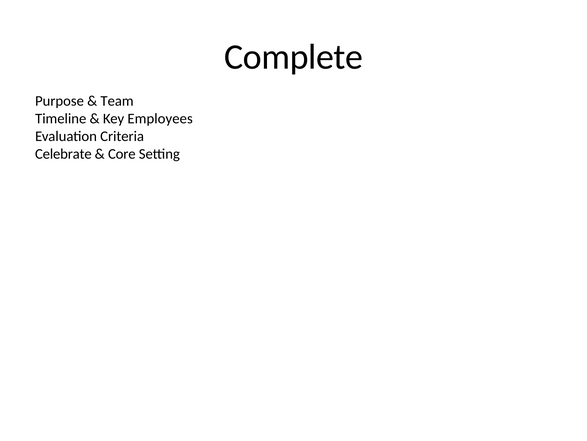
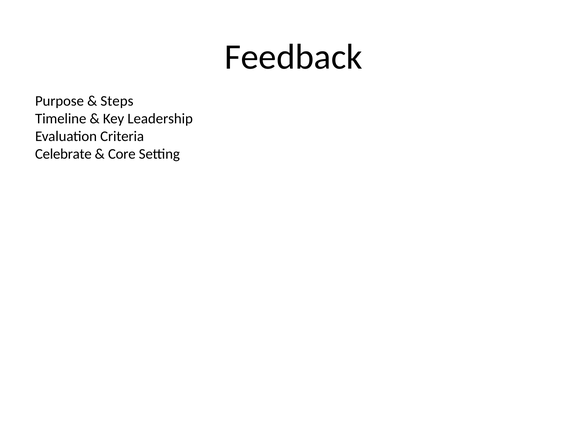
Complete: Complete -> Feedback
Team: Team -> Steps
Employees: Employees -> Leadership
